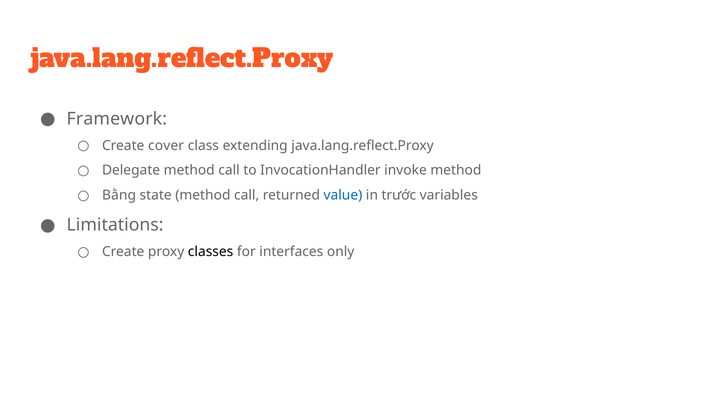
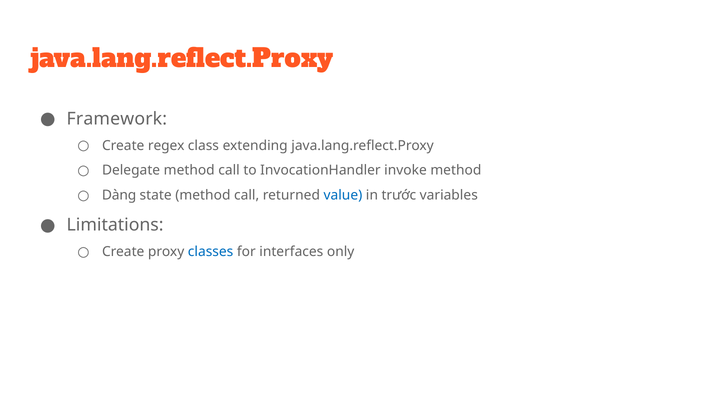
cover: cover -> regex
Bằng: Bằng -> Dàng
classes colour: black -> blue
